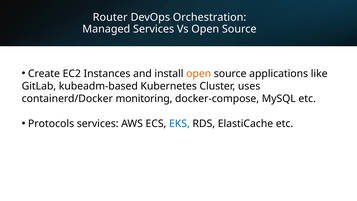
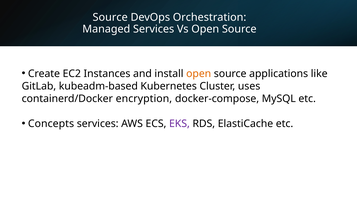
Router at (110, 17): Router -> Source
monitoring: monitoring -> encryption
Protocols: Protocols -> Concepts
EKS colour: blue -> purple
